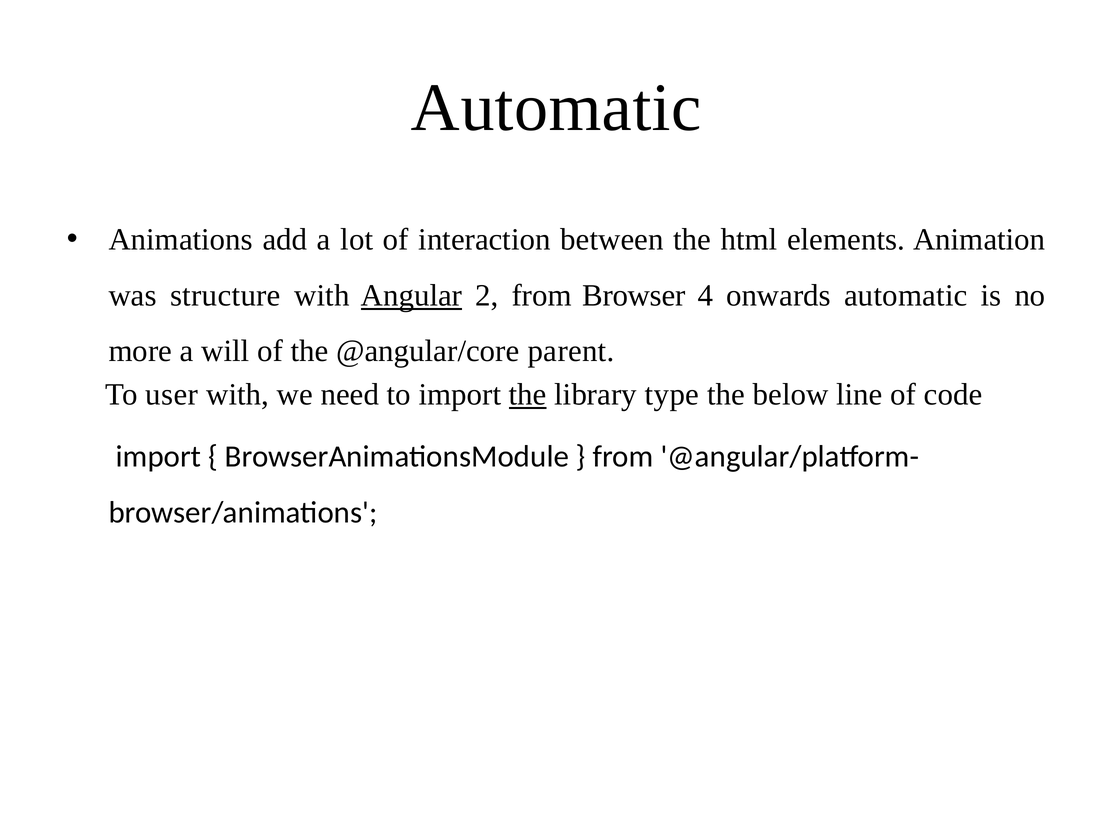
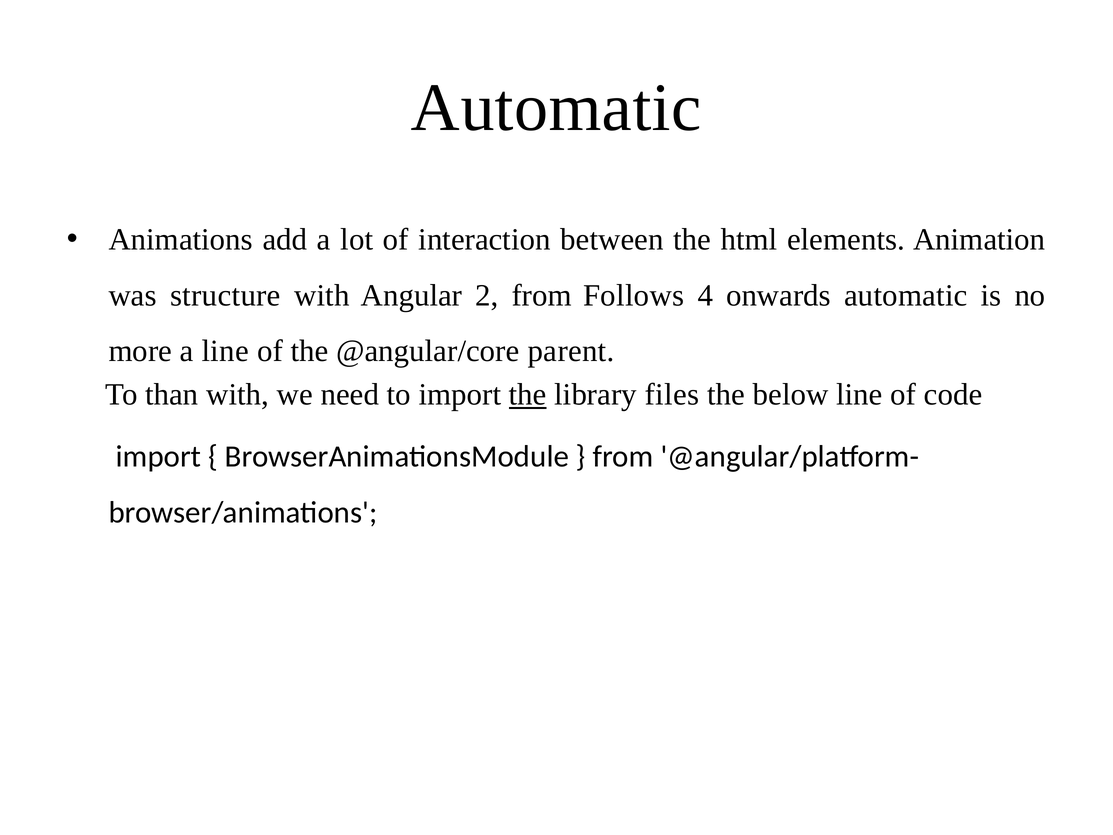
Angular underline: present -> none
Browser: Browser -> Follows
a will: will -> line
user: user -> than
type: type -> files
